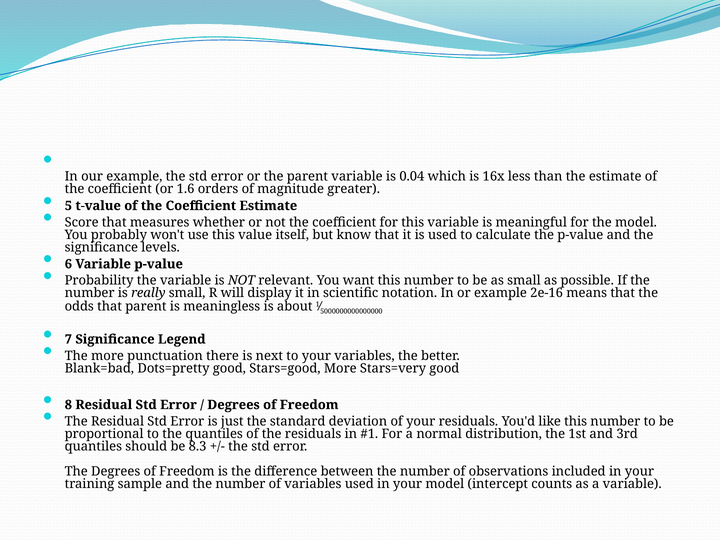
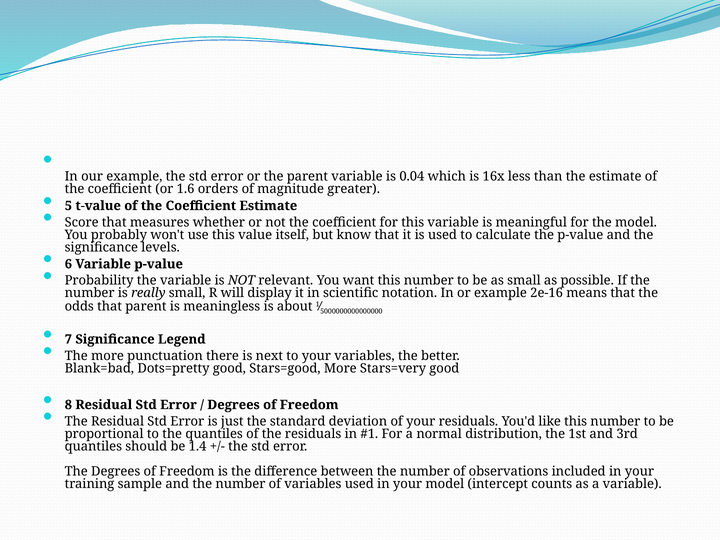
8.3: 8.3 -> 1.4
